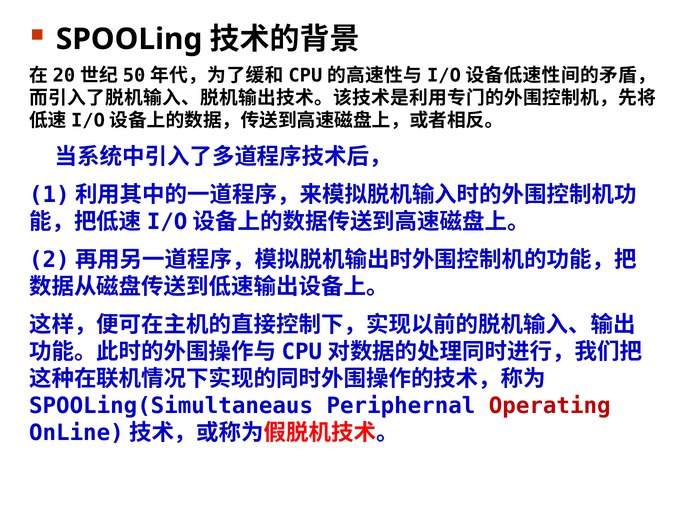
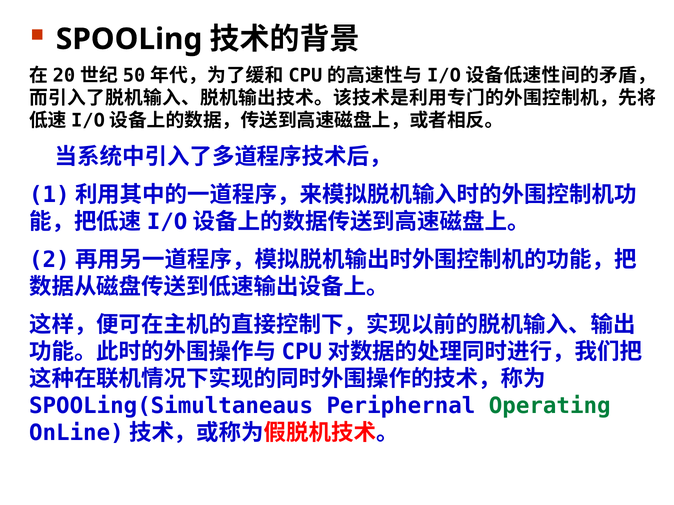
Operating colour: red -> green
